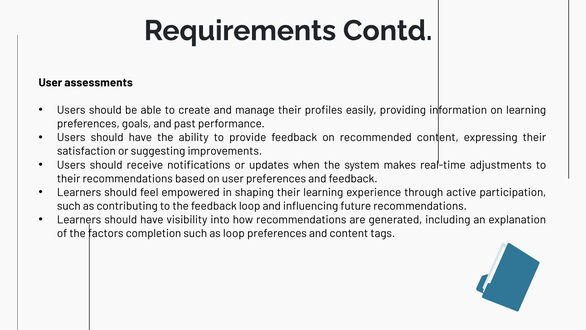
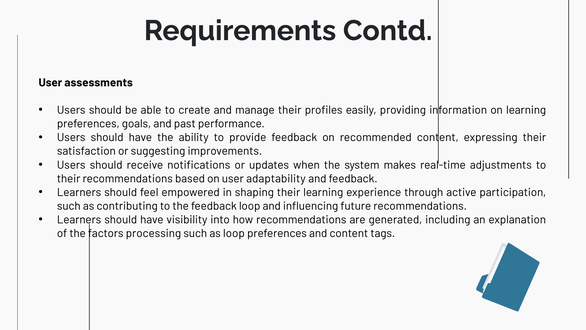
user preferences: preferences -> adaptability
completion: completion -> processing
